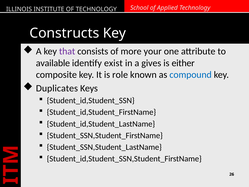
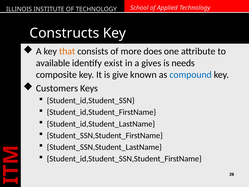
that colour: purple -> orange
your: your -> does
either: either -> needs
role: role -> give
Duplicates: Duplicates -> Customers
